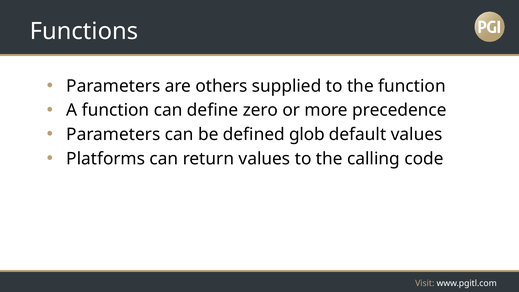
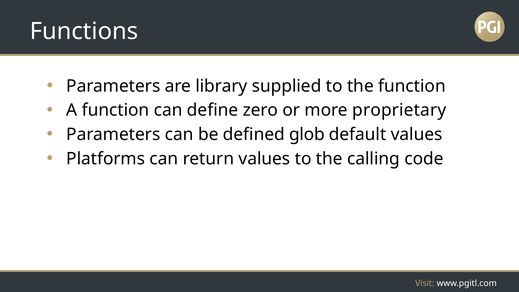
others: others -> library
precedence: precedence -> proprietary
